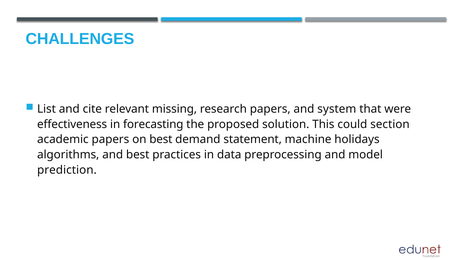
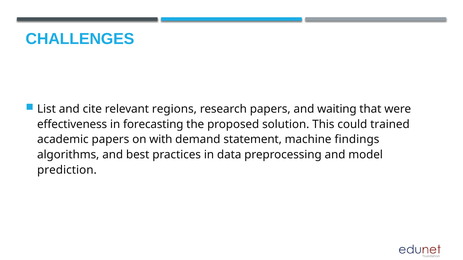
missing: missing -> regions
system: system -> waiting
section: section -> trained
on best: best -> with
holidays: holidays -> findings
